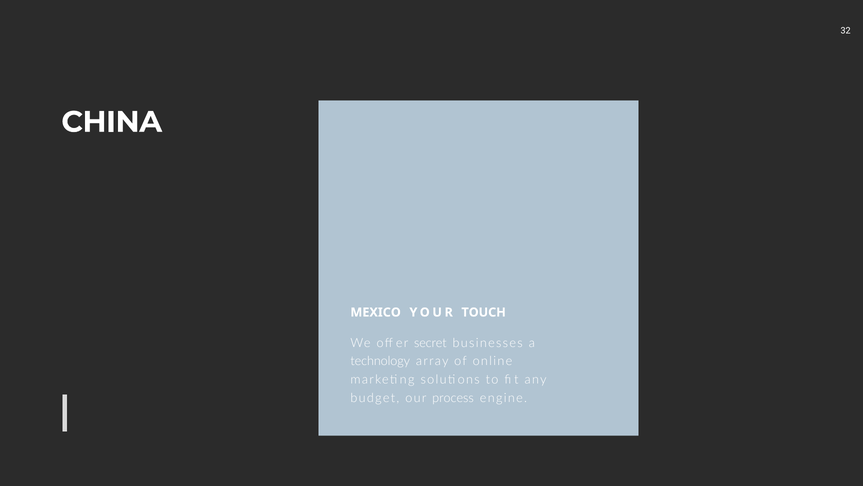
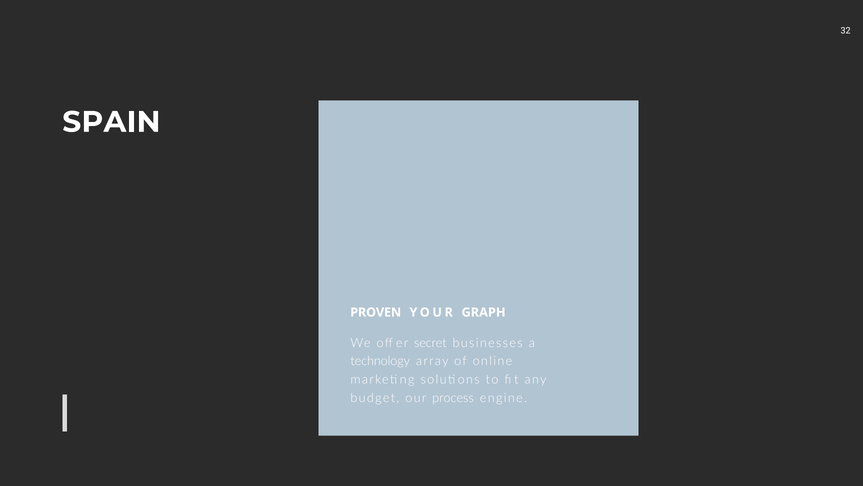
CHINA: CHINA -> SPAIN
MEXICO: MEXICO -> PROVEN
TOUCH: TOUCH -> GRAPH
